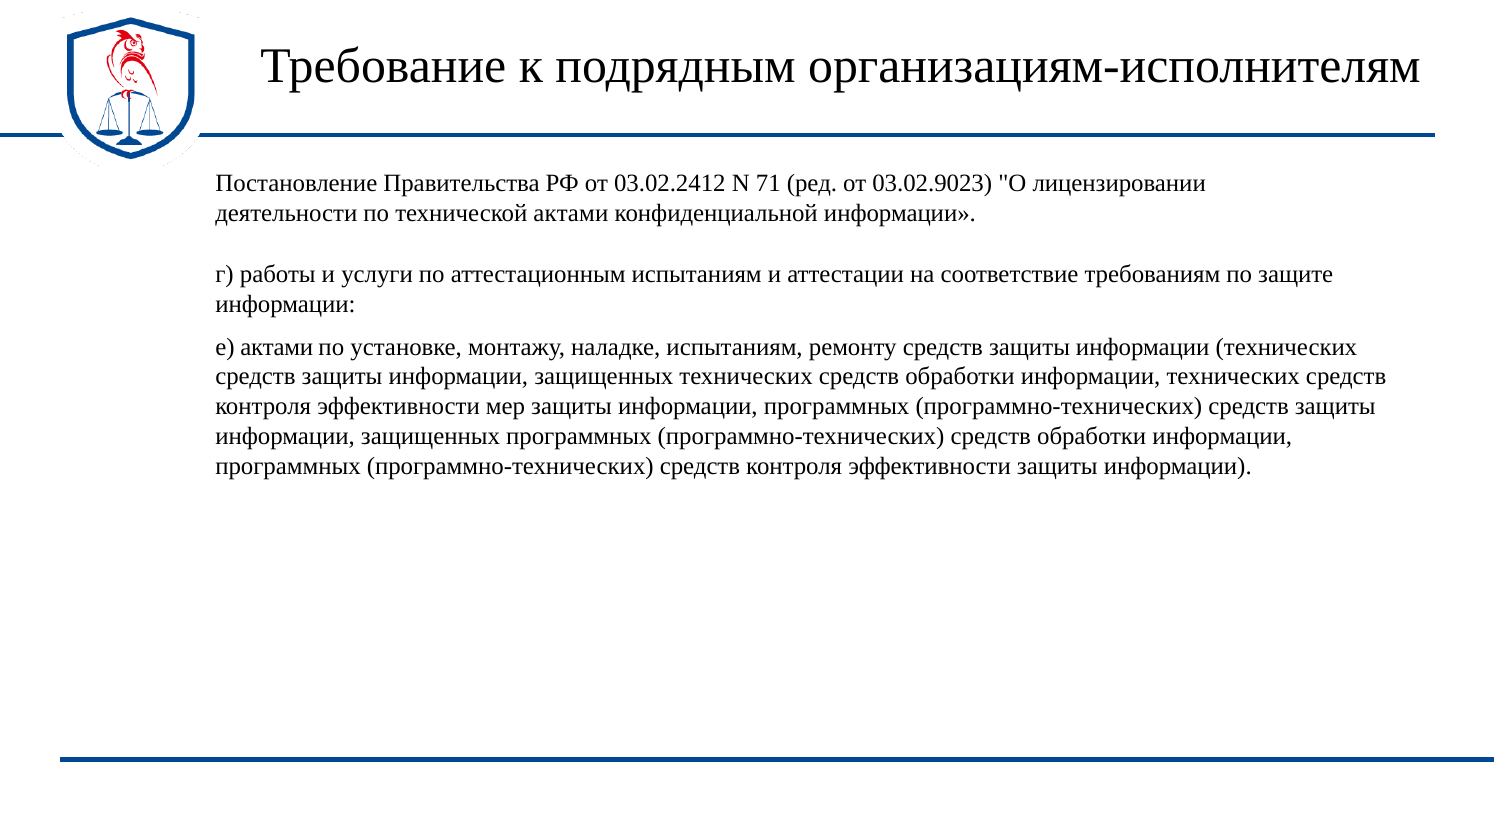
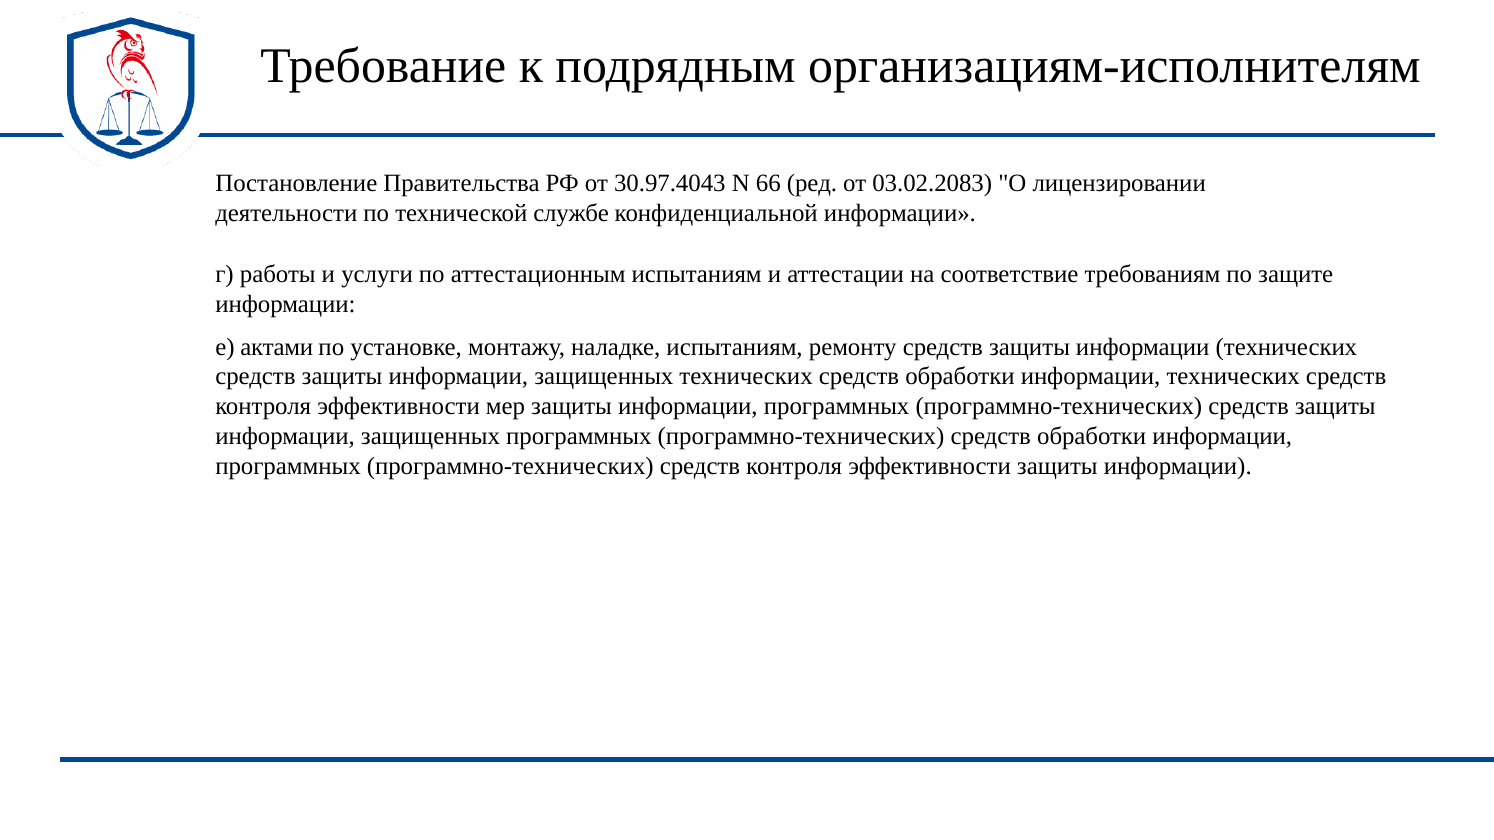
03.02.2412: 03.02.2412 -> 30.97.4043
71: 71 -> 66
03.02.9023: 03.02.9023 -> 03.02.2083
технической актами: актами -> службе
